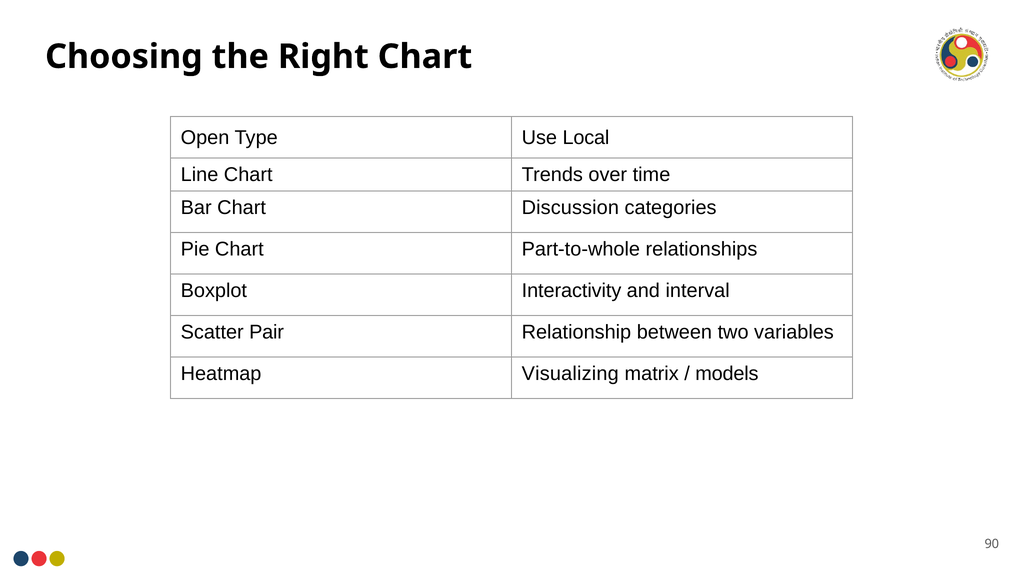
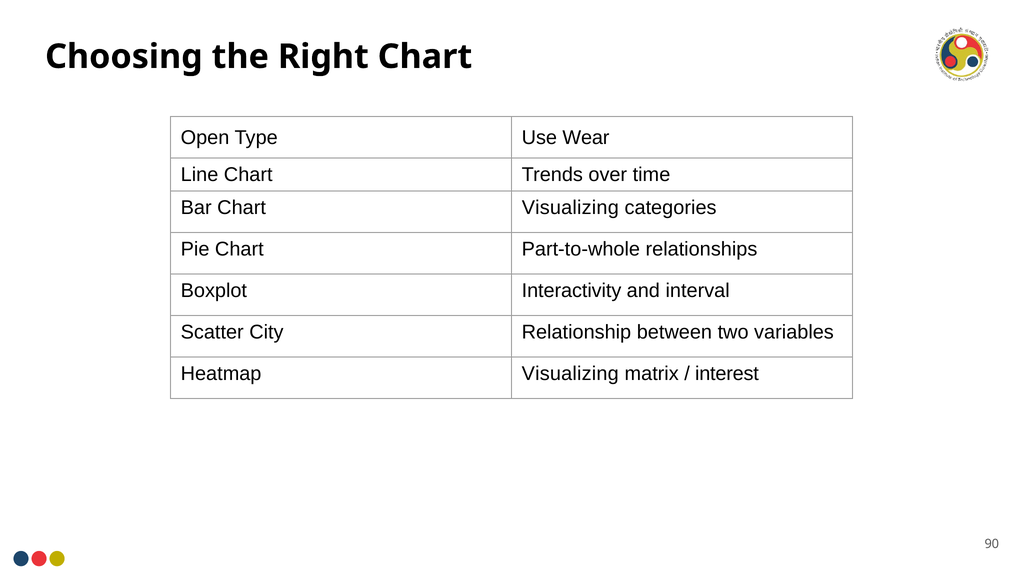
Local: Local -> Wear
Chart Discussion: Discussion -> Visualizing
Pair: Pair -> City
models: models -> interest
